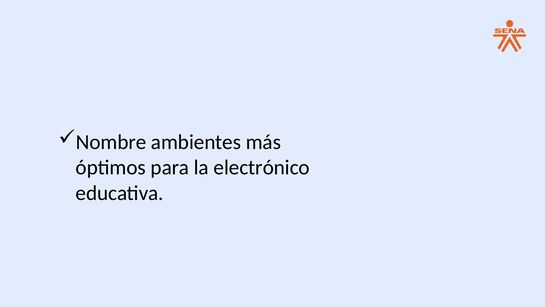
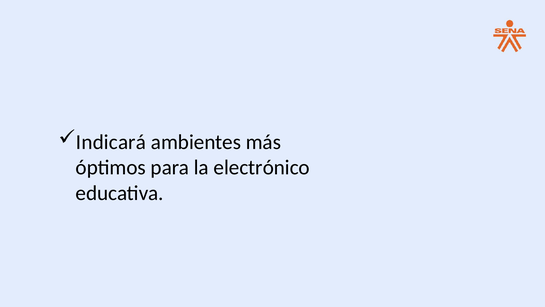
Nombre: Nombre -> Indicará
